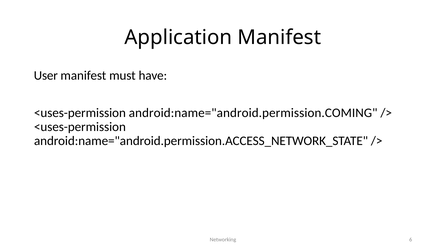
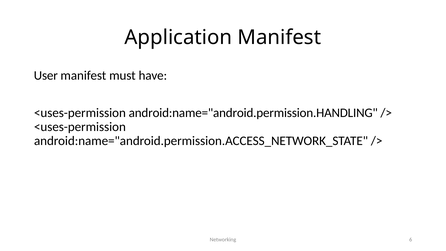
android:name="android.permission.COMING: android:name="android.permission.COMING -> android:name="android.permission.HANDLING
